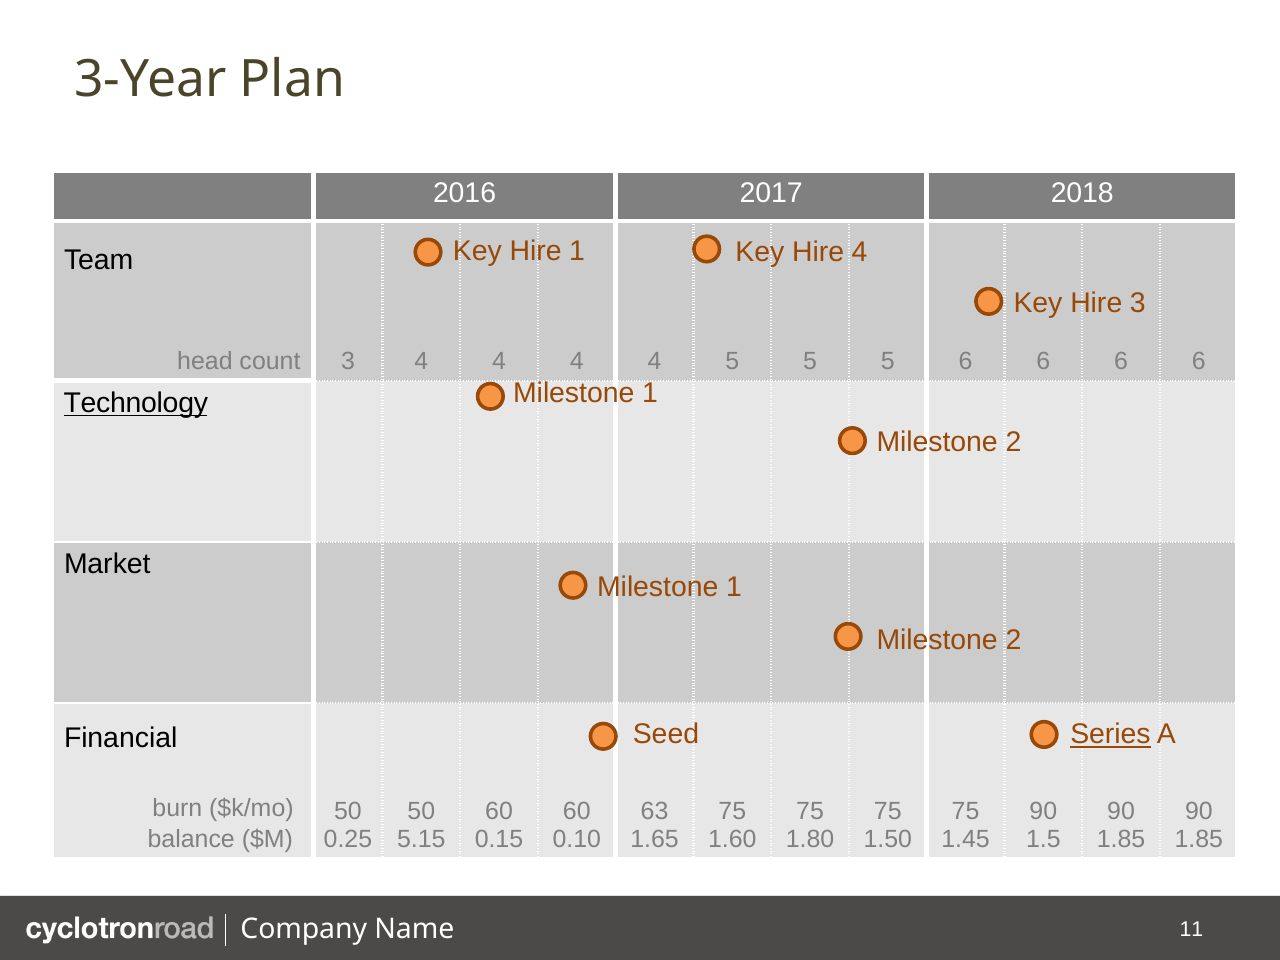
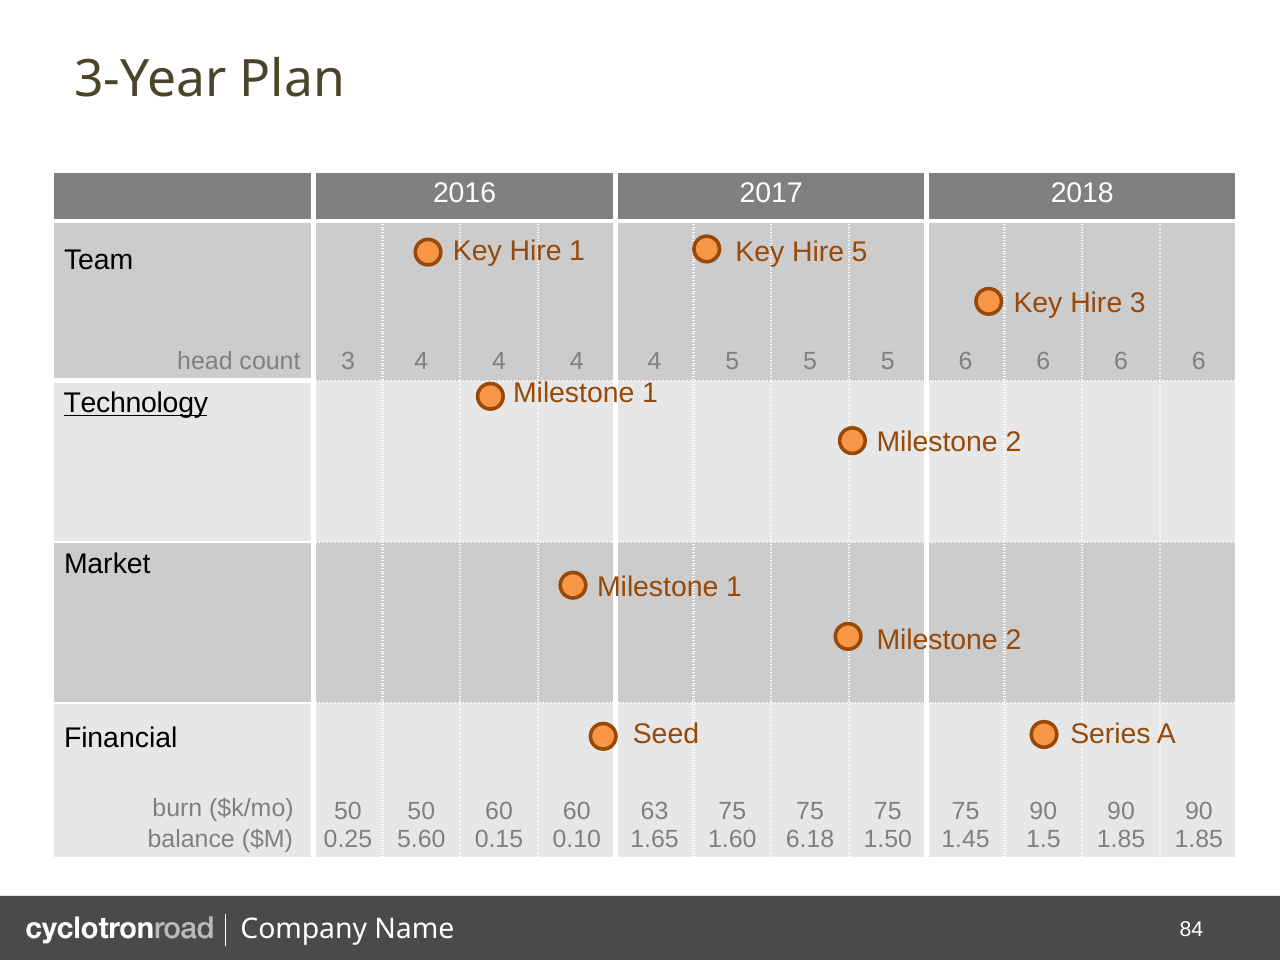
Hire 4: 4 -> 5
Series underline: present -> none
5.15: 5.15 -> 5.60
1.80: 1.80 -> 6.18
11: 11 -> 84
